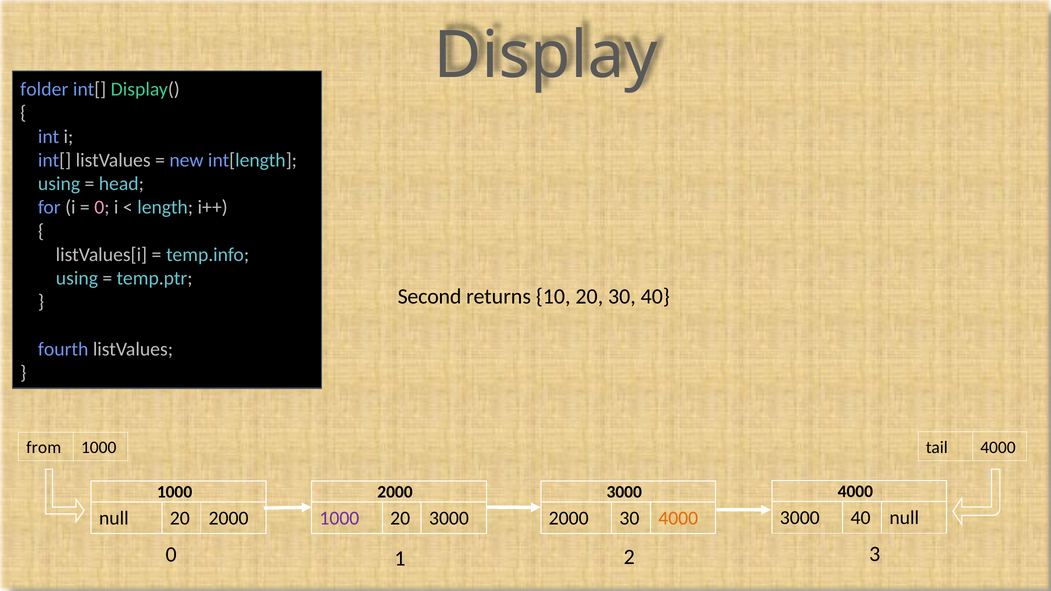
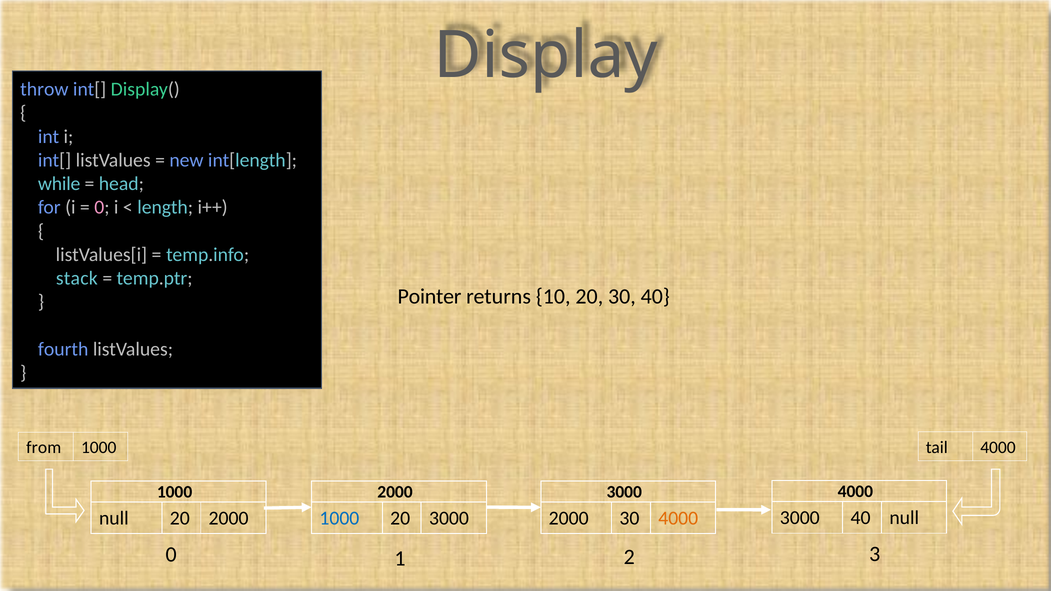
folder: folder -> throw
using at (59, 184): using -> while
using at (77, 278): using -> stack
Second: Second -> Pointer
1000 at (339, 518) colour: purple -> blue
